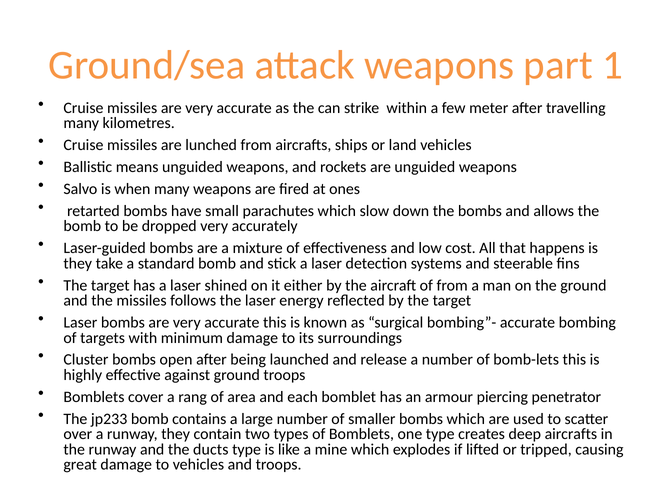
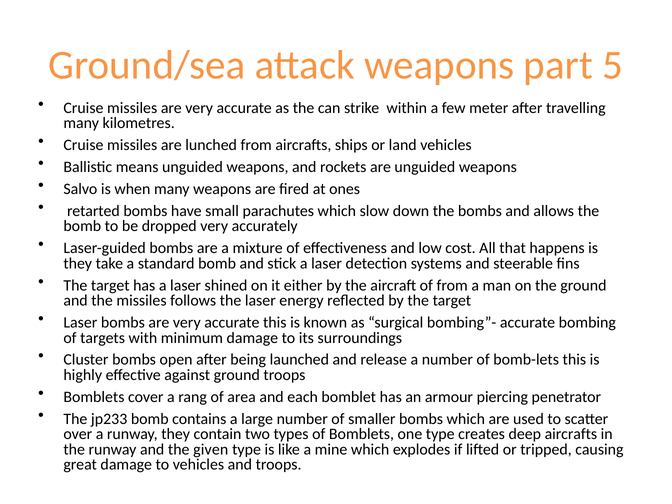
1: 1 -> 5
ducts: ducts -> given
